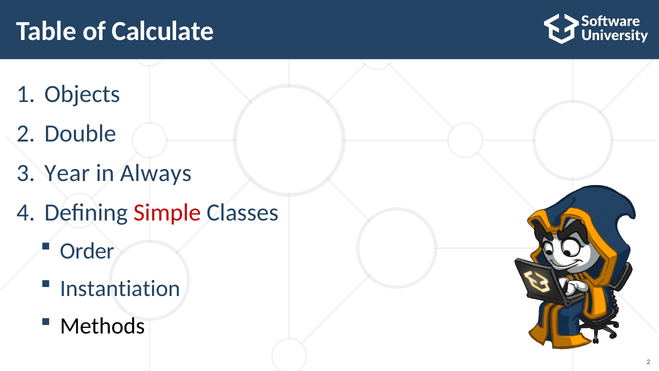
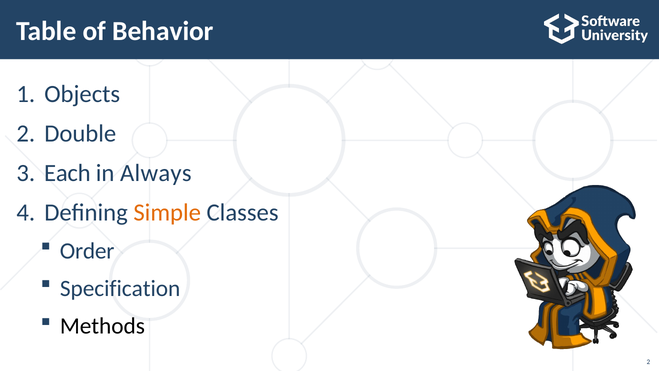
Calculate: Calculate -> Behavior
Year: Year -> Each
Simple colour: red -> orange
Instantiation: Instantiation -> Specification
